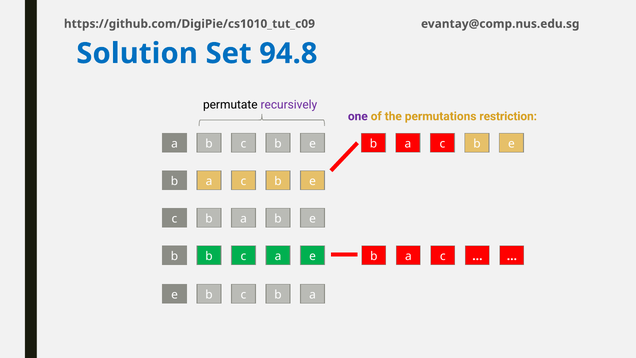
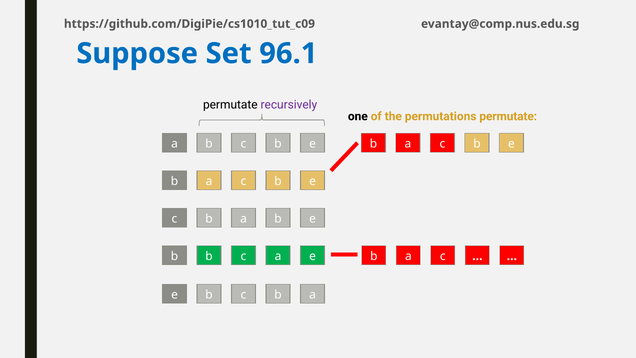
Solution: Solution -> Suppose
94.8: 94.8 -> 96.1
one colour: purple -> black
permutations restriction: restriction -> permutate
